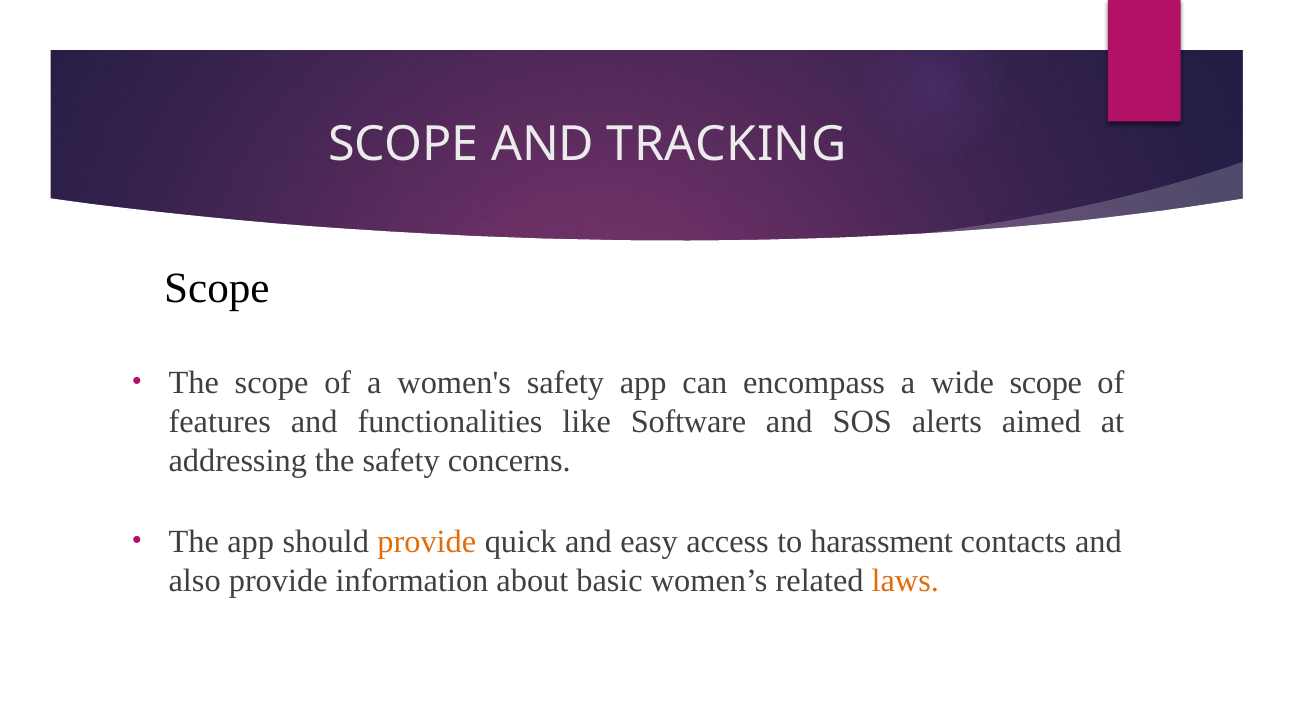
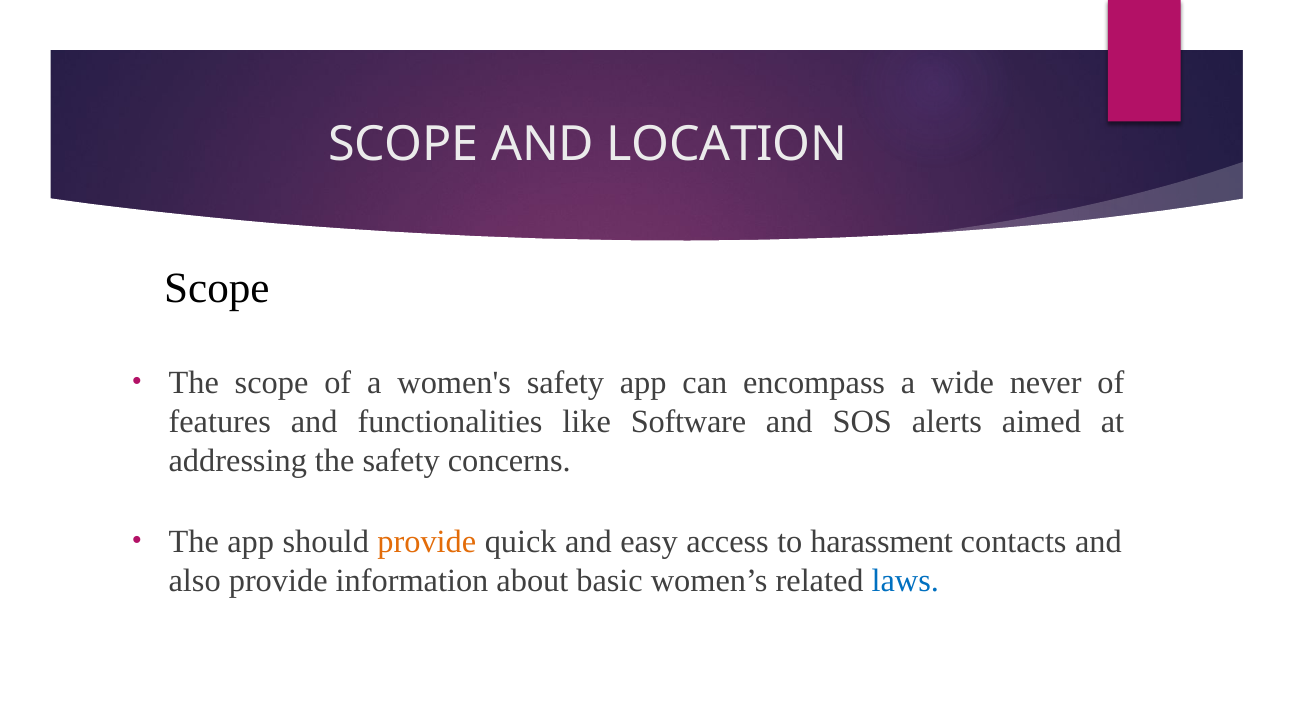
TRACKING: TRACKING -> LOCATION
wide scope: scope -> never
laws colour: orange -> blue
